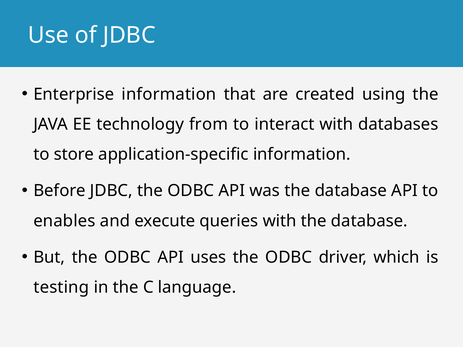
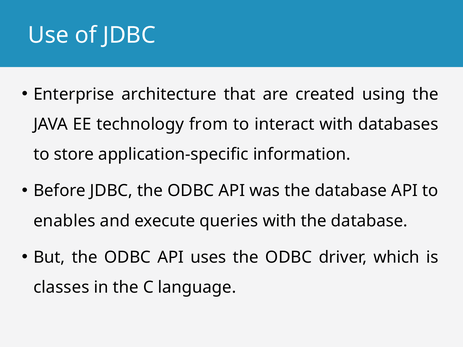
Enterprise information: information -> architecture
testing: testing -> classes
